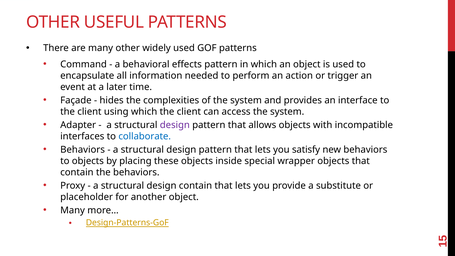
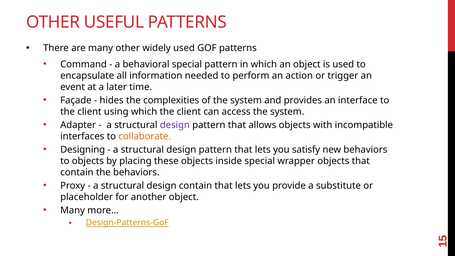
behavioral effects: effects -> special
collaborate colour: blue -> orange
Behaviors at (83, 150): Behaviors -> Designing
